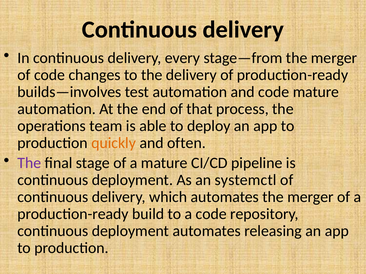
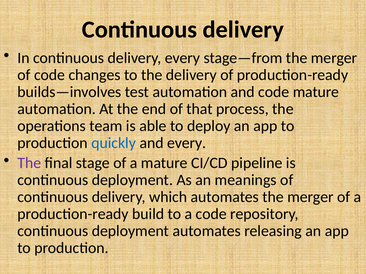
quickly colour: orange -> blue
and often: often -> every
systemctl: systemctl -> meanings
